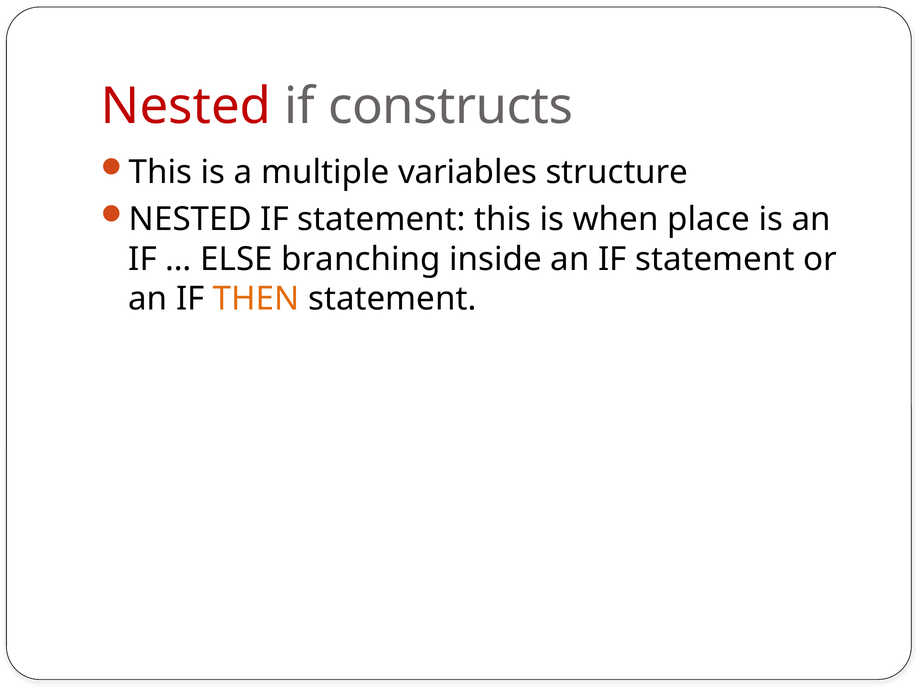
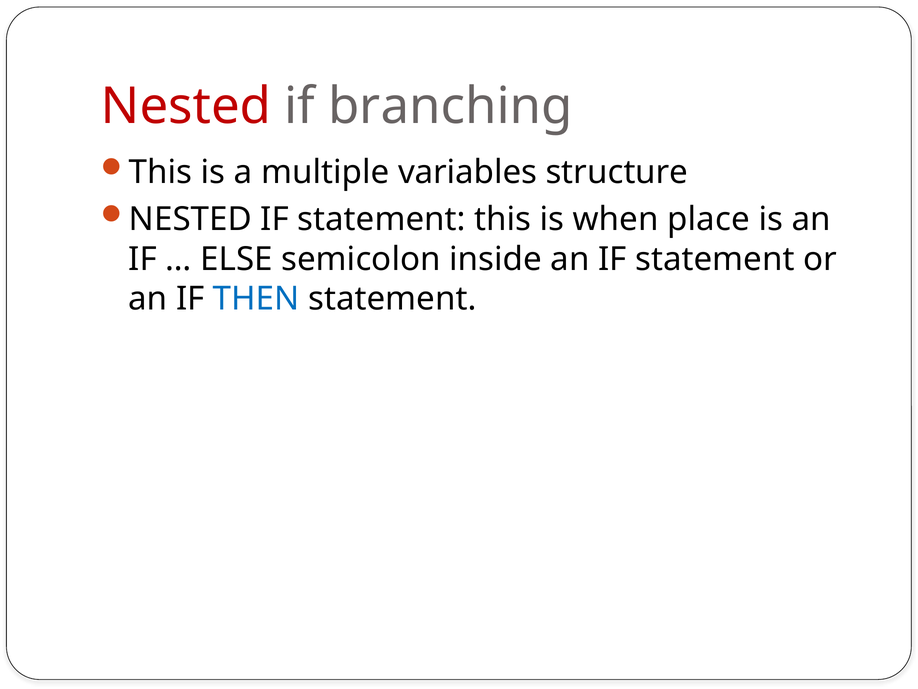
constructs: constructs -> branching
branching: branching -> semicolon
THEN colour: orange -> blue
